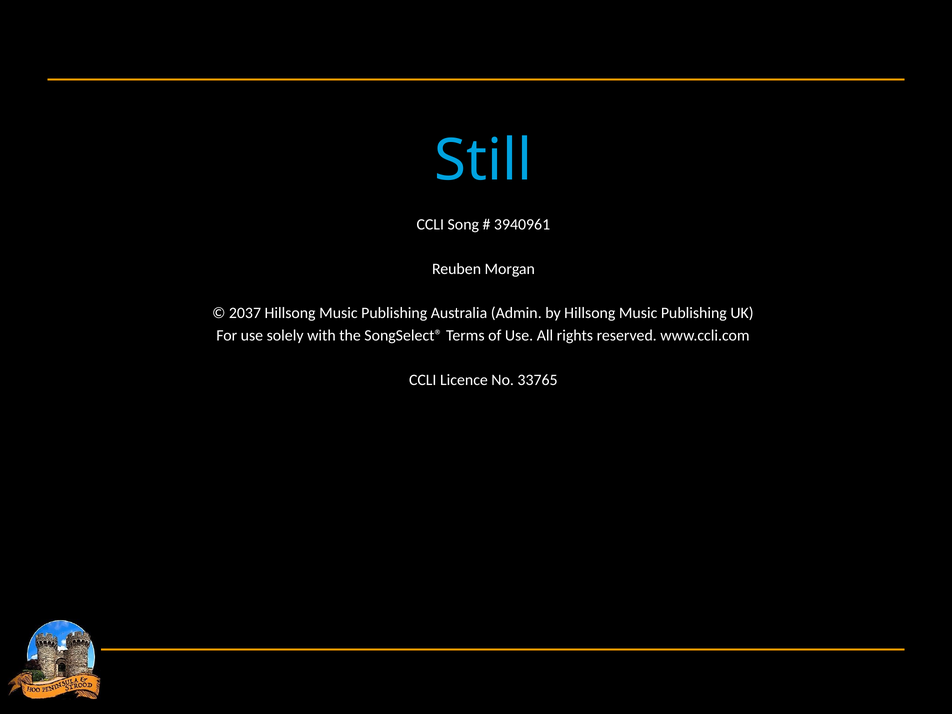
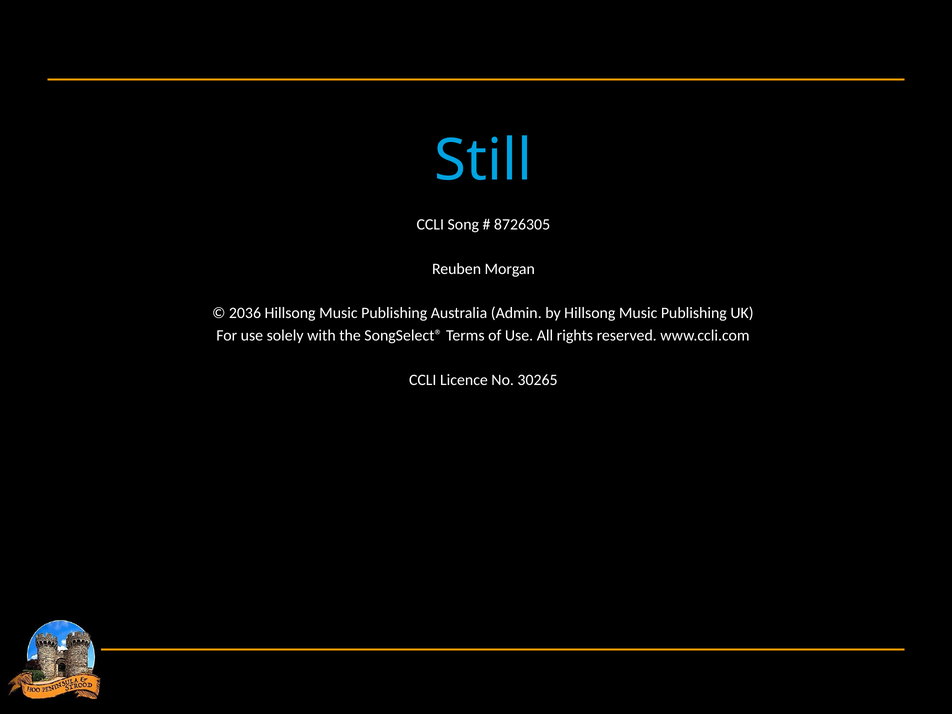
3940961: 3940961 -> 8726305
2037: 2037 -> 2036
33765: 33765 -> 30265
